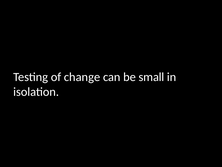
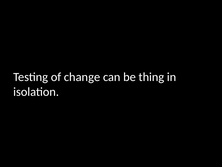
small: small -> thing
